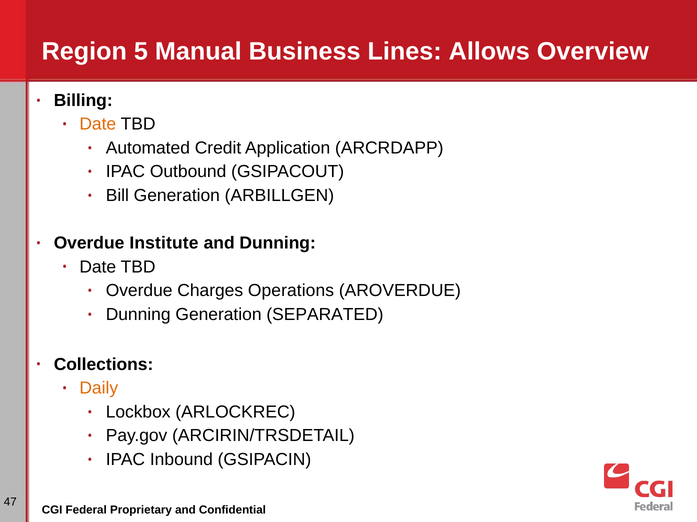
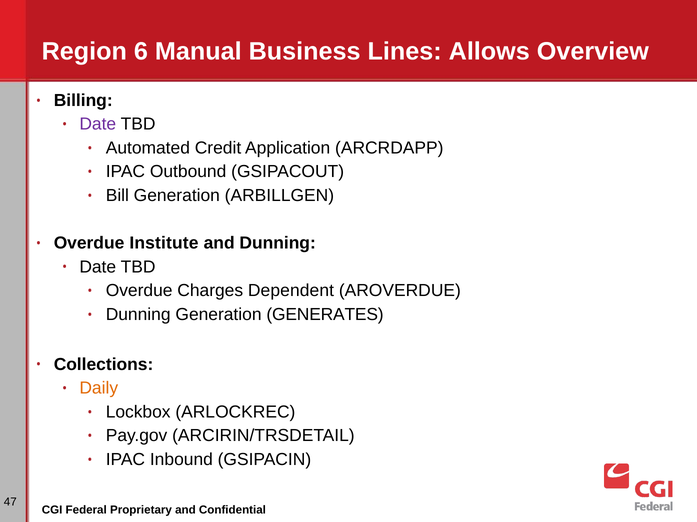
5: 5 -> 6
Date at (98, 124) colour: orange -> purple
Operations: Operations -> Dependent
SEPARATED: SEPARATED -> GENERATES
